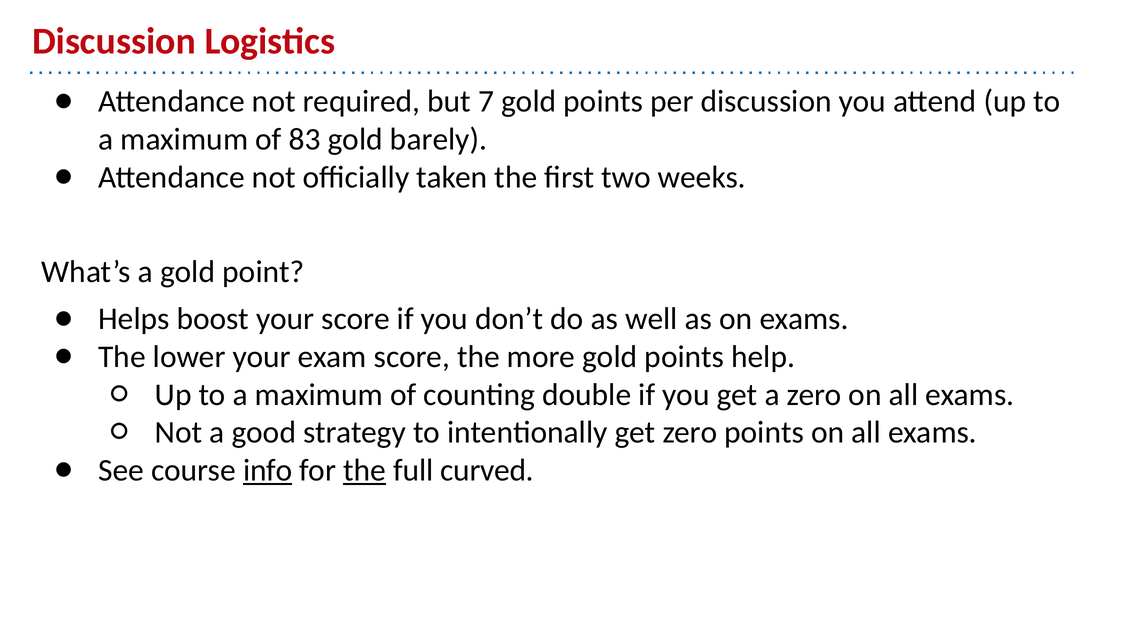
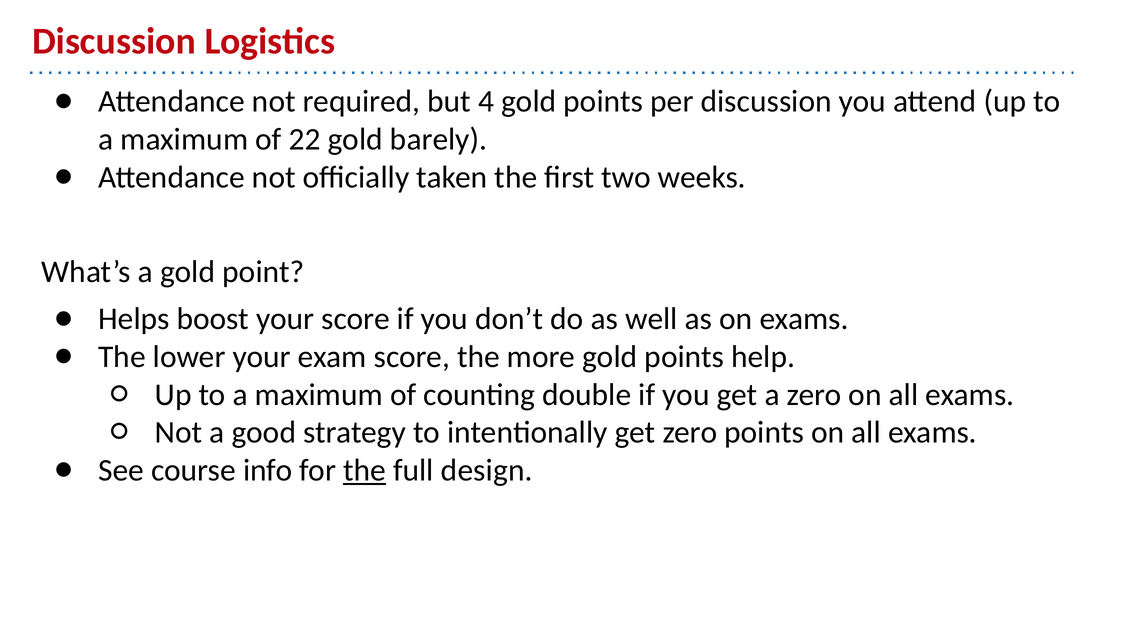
7: 7 -> 4
83: 83 -> 22
info underline: present -> none
curved: curved -> design
